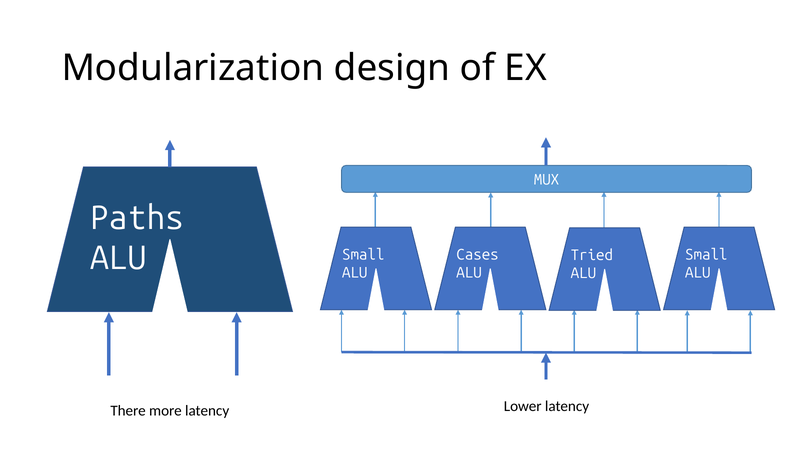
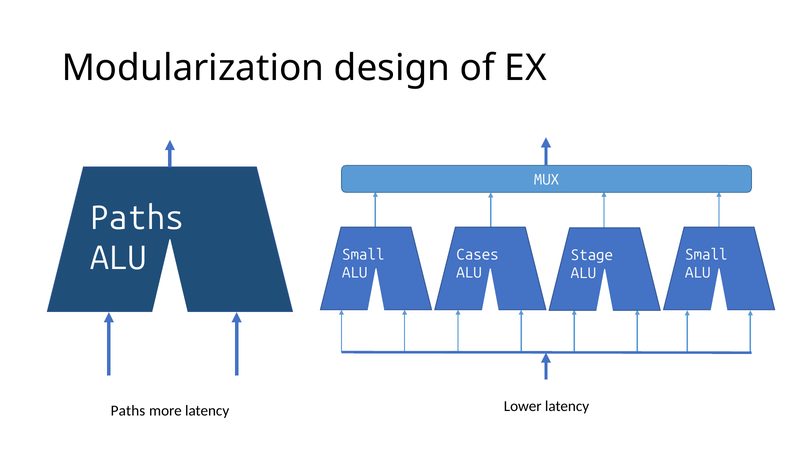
Tried: Tried -> Stage
There at (128, 411): There -> Paths
